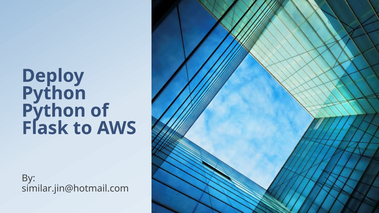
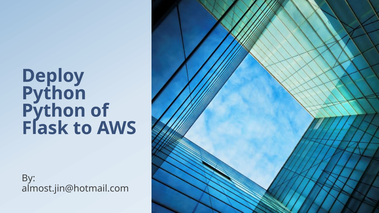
similar.jin@hotmail.com: similar.jin@hotmail.com -> almost.jin@hotmail.com
